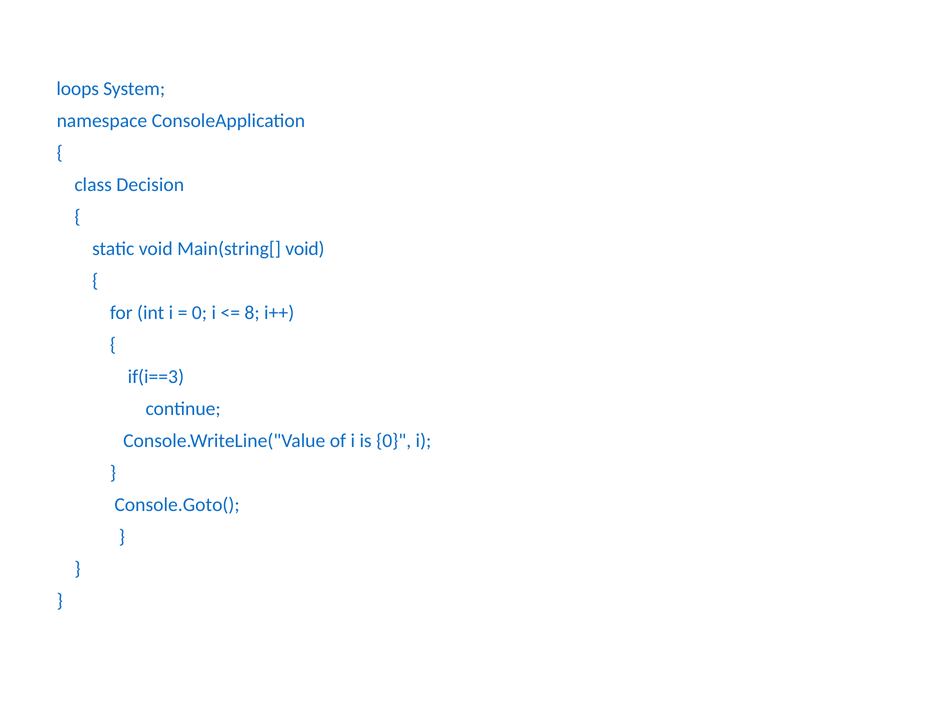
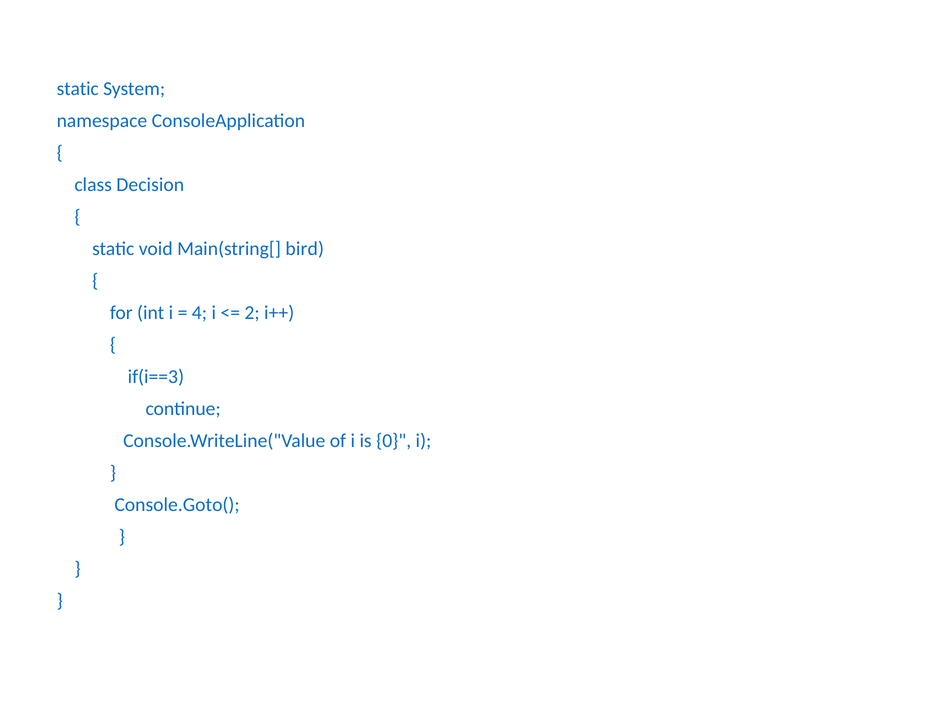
loops at (78, 89): loops -> static
Main(string[ void: void -> bird
0 at (199, 313): 0 -> 4
8: 8 -> 2
